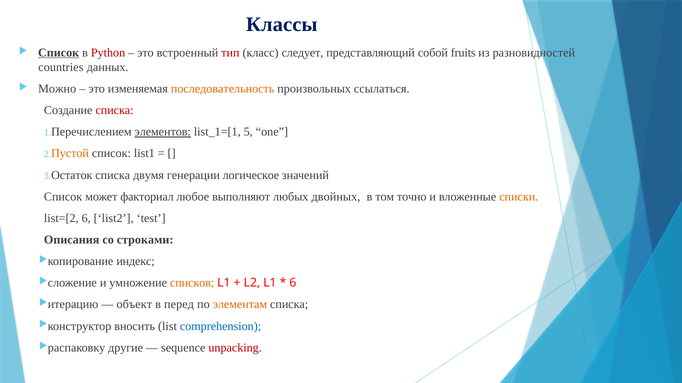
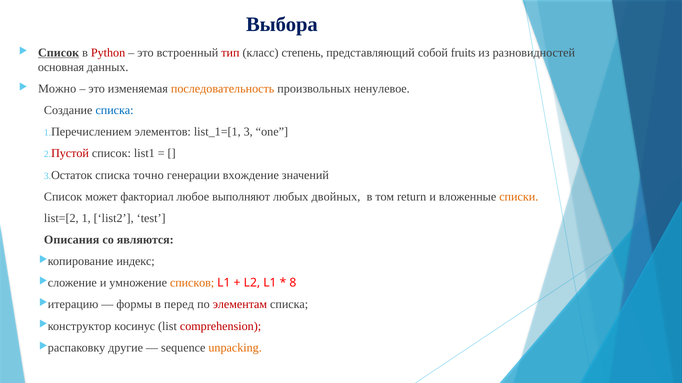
Классы: Классы -> Выбора
следует: следует -> степень
countries: countries -> основная
ссылаться: ссылаться -> ненулевое
списка at (115, 110) colour: red -> blue
элементов underline: present -> none
list_1=[1 5: 5 -> 3
Пустой colour: orange -> red
двумя: двумя -> точно
логическое: логическое -> вхождение
точно: точно -> return
list=[2 6: 6 -> 1
строками: строками -> являются
6 at (293, 283): 6 -> 8
объект: объект -> формы
элементам colour: orange -> red
вносить: вносить -> косинус
comprehension colour: blue -> red
unpacking colour: red -> orange
